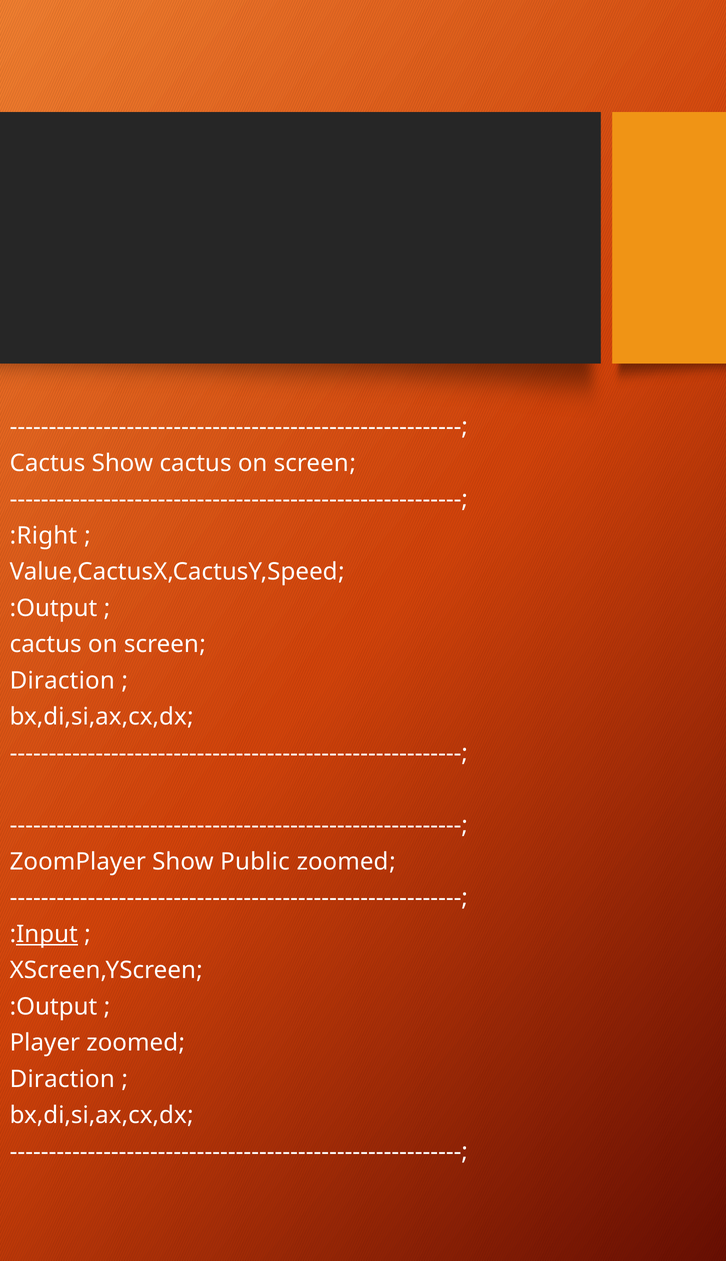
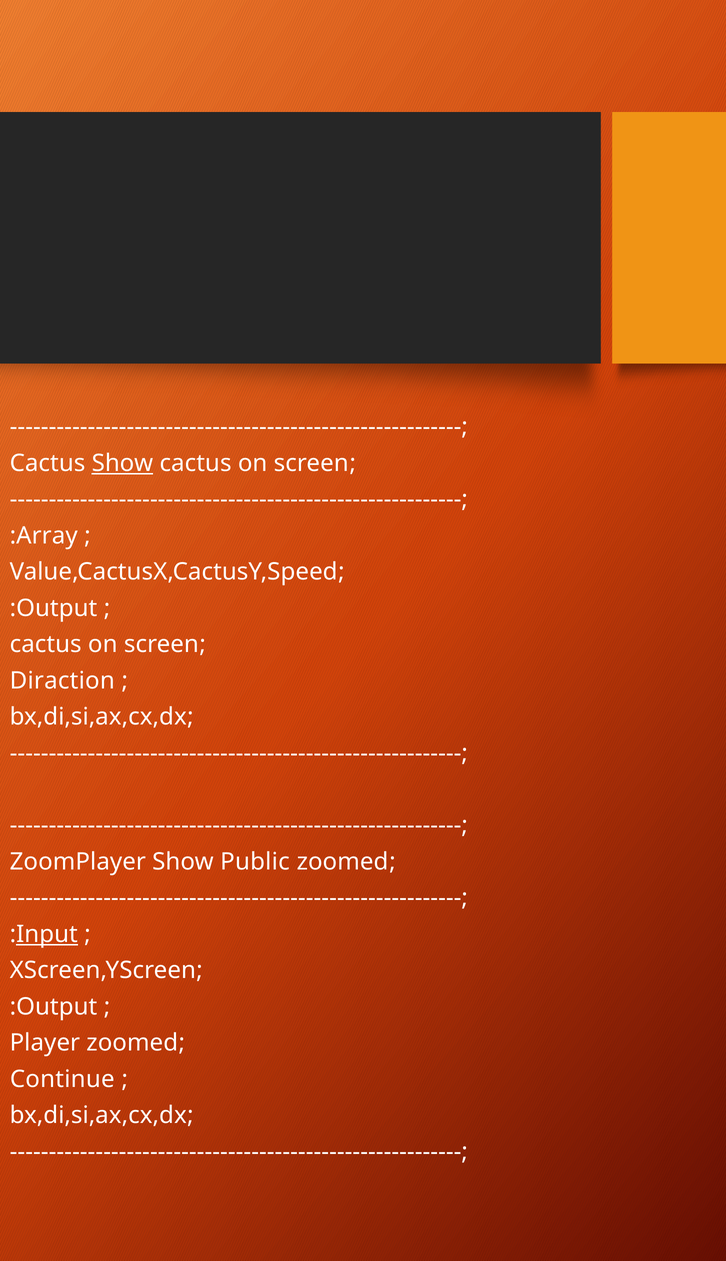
Show at (122, 463) underline: none -> present
Right: Right -> Array
Diraction at (62, 1079): Diraction -> Continue
